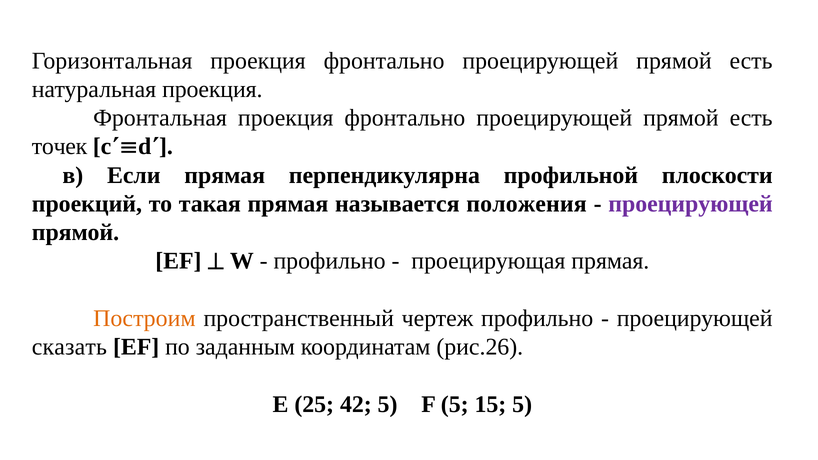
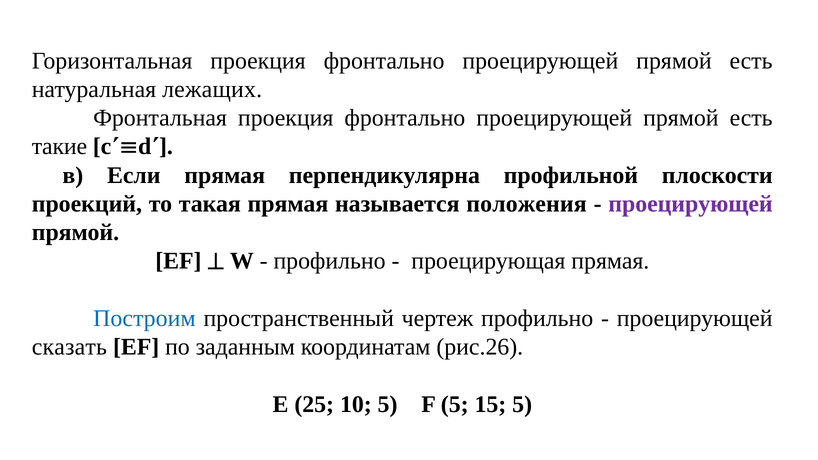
натуральная проекция: проекция -> лежащих
точек: точек -> такие
Построим colour: orange -> blue
42: 42 -> 10
